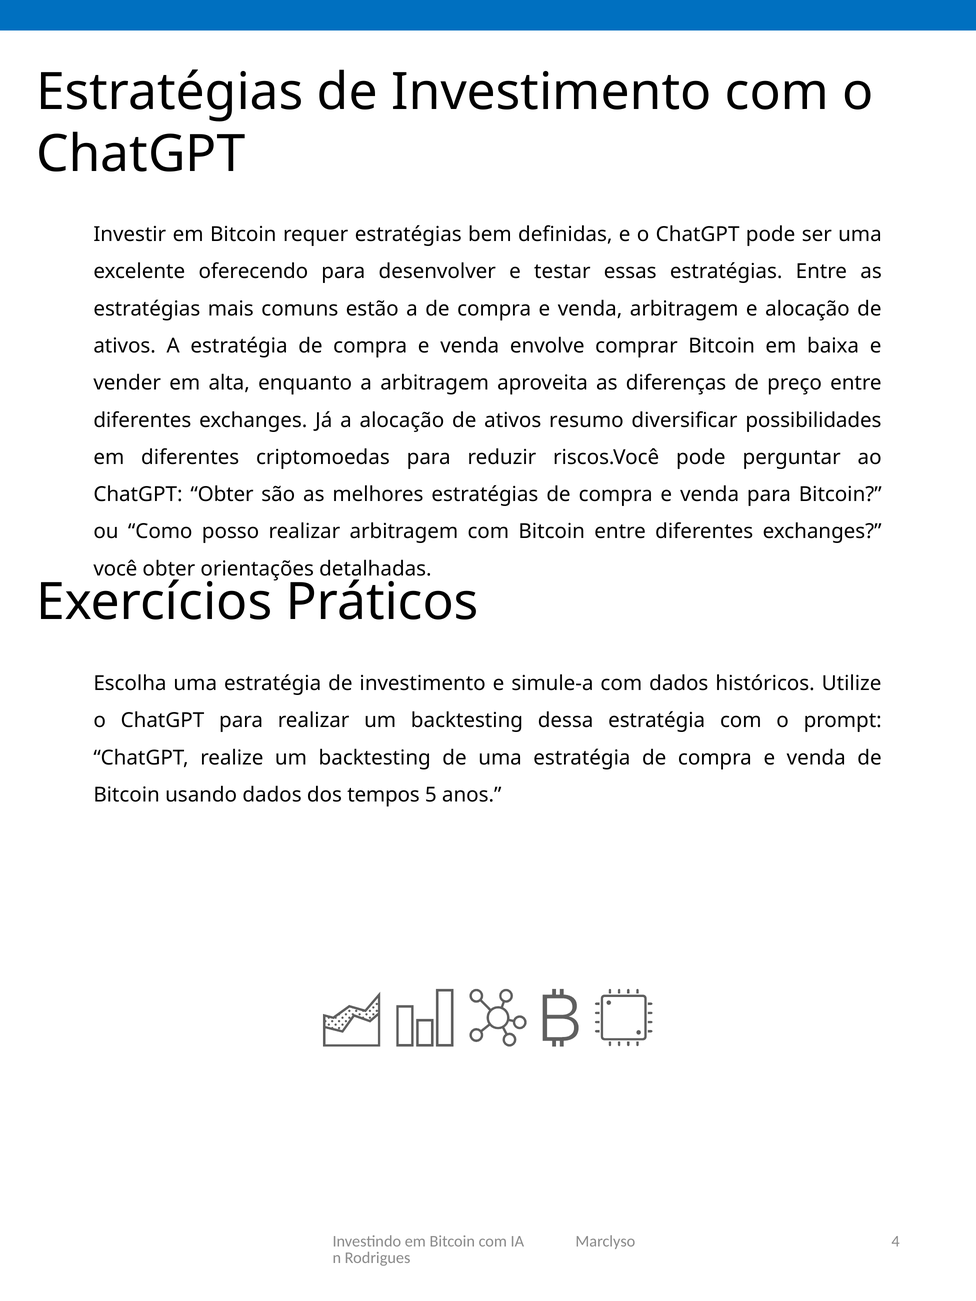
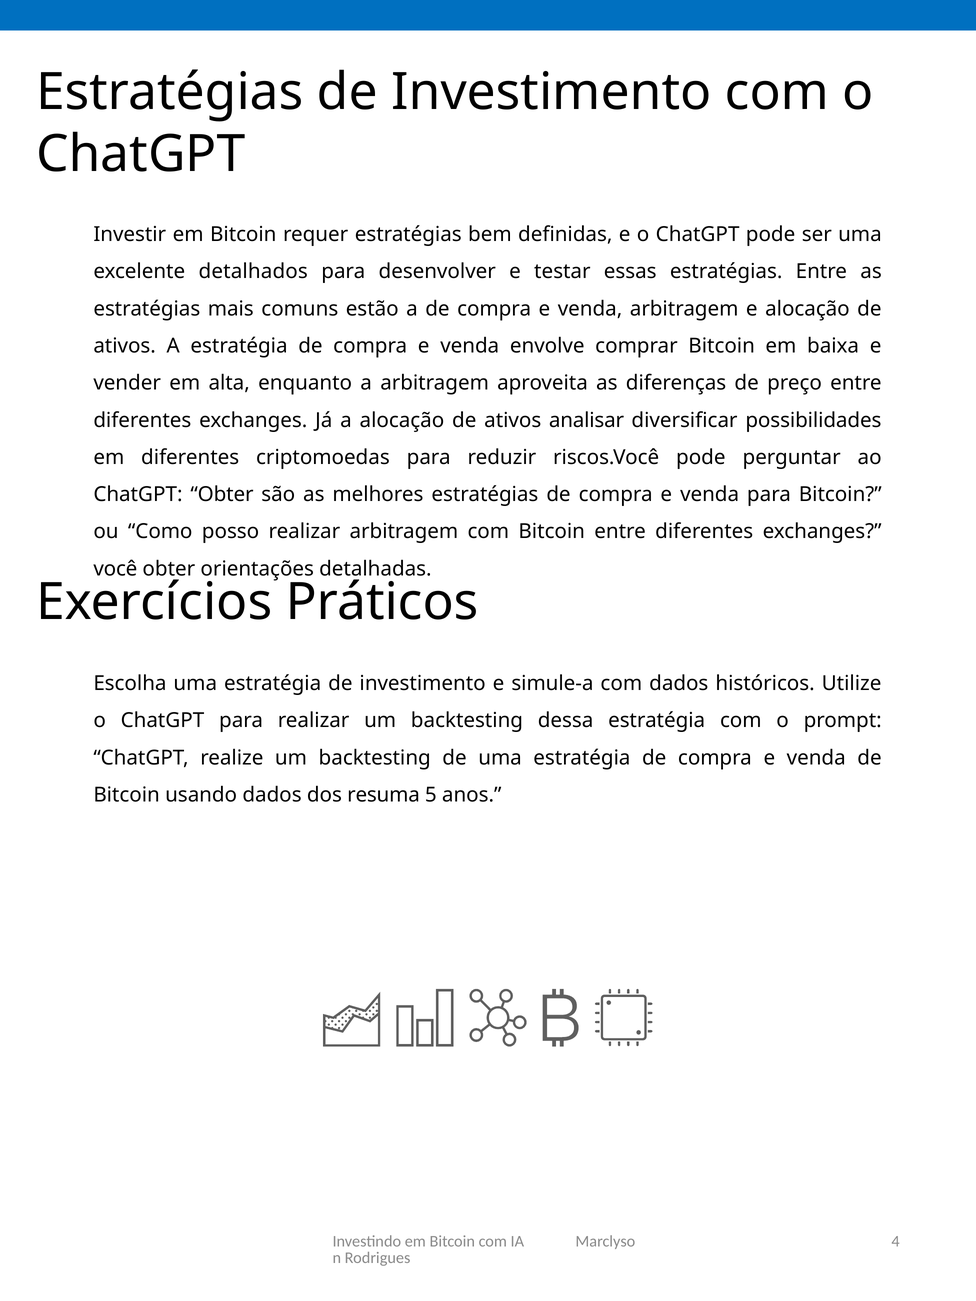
oferecendo: oferecendo -> detalhados
resumo: resumo -> analisar
tempos: tempos -> resuma
